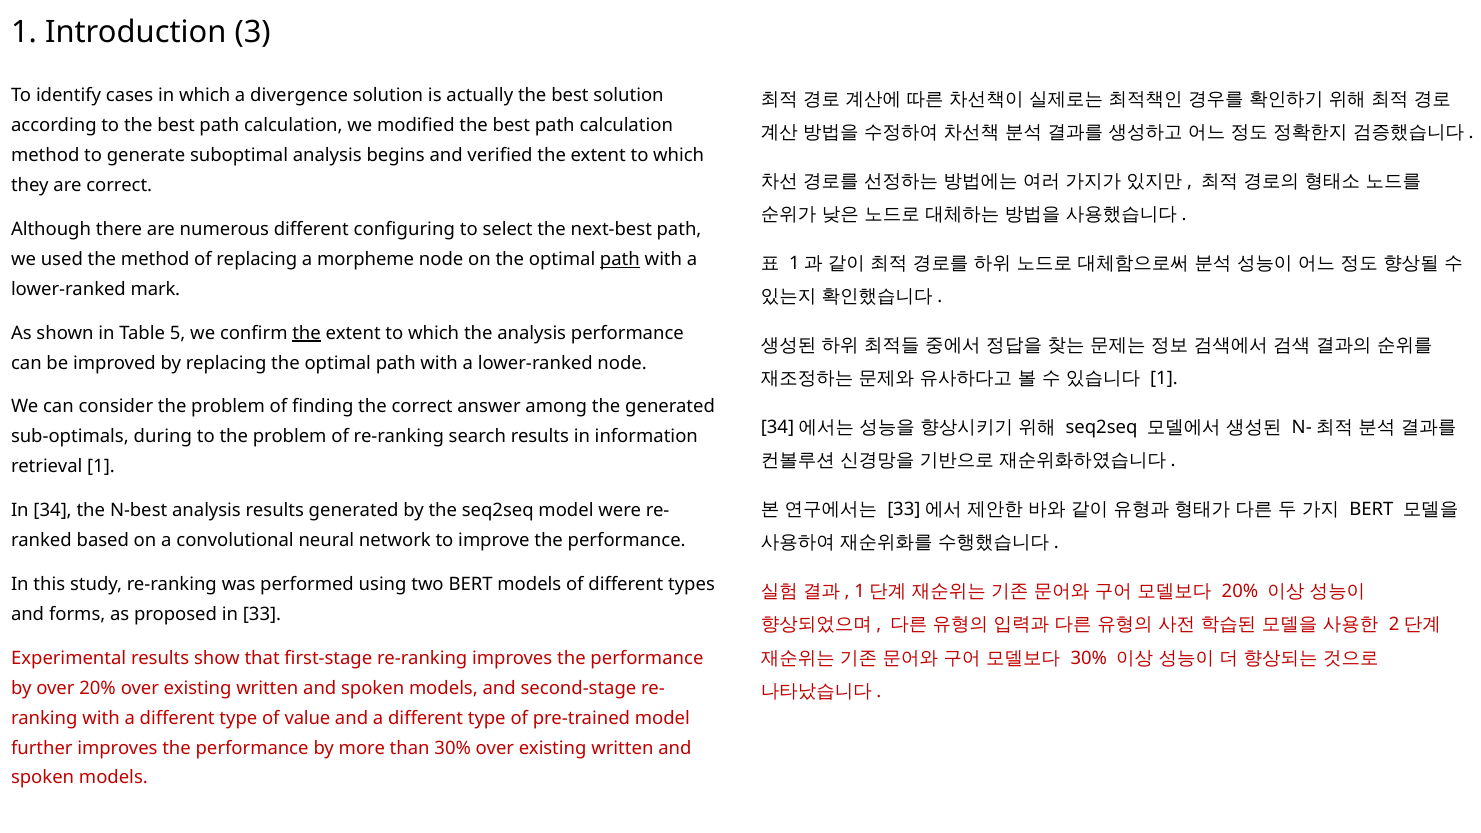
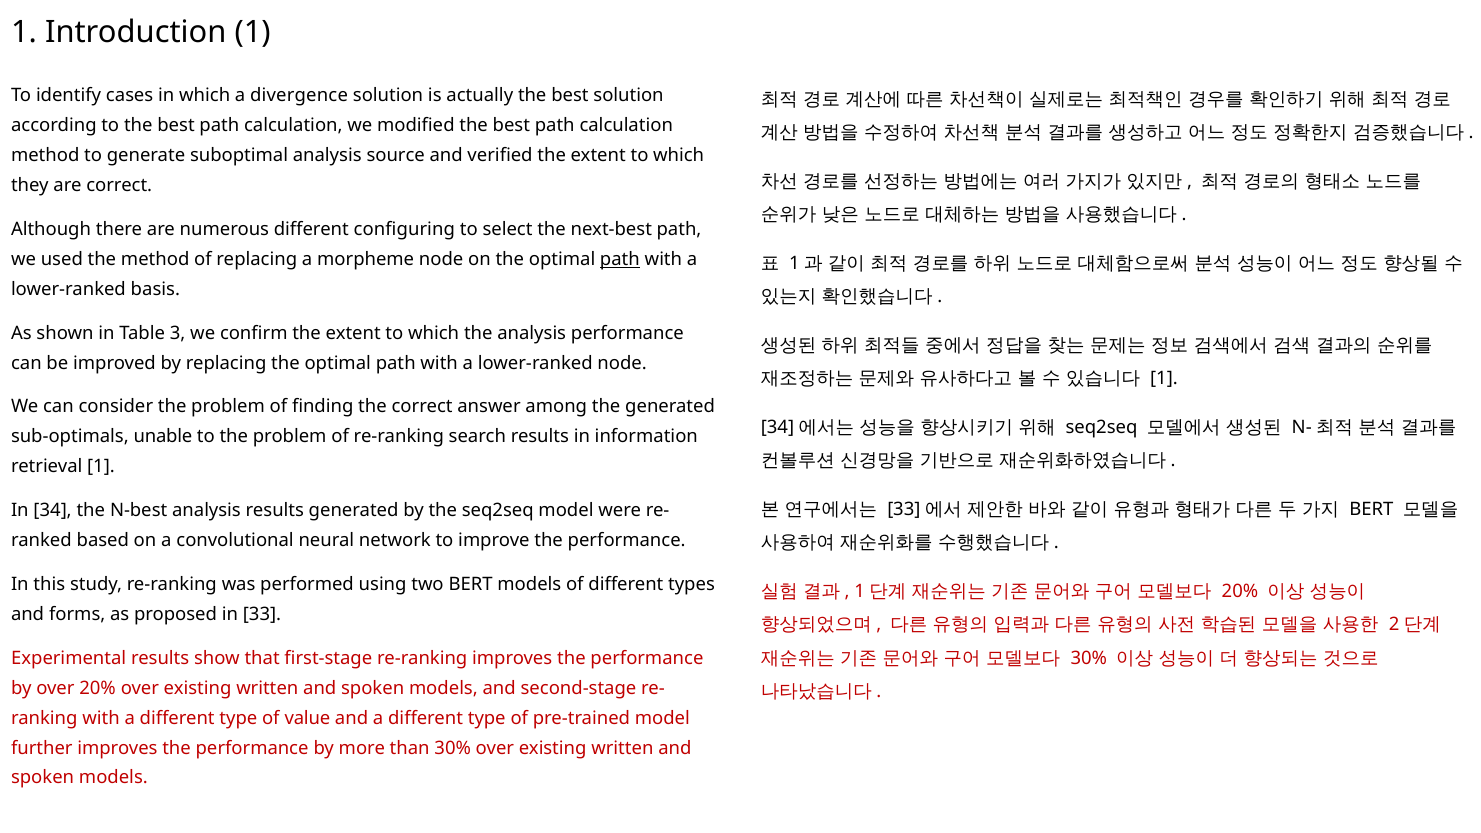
Introduction 3: 3 -> 1
begins: begins -> source
mark: mark -> basis
5: 5 -> 3
the at (307, 333) underline: present -> none
during: during -> unable
